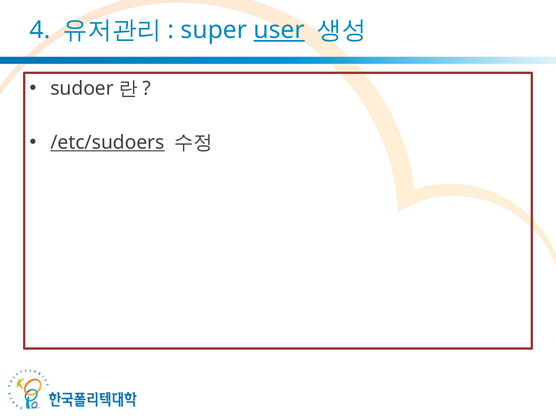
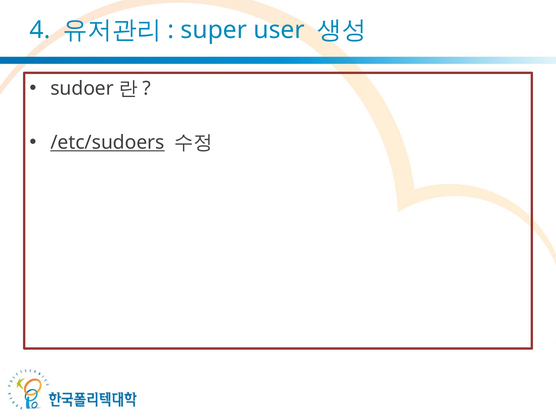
user underline: present -> none
